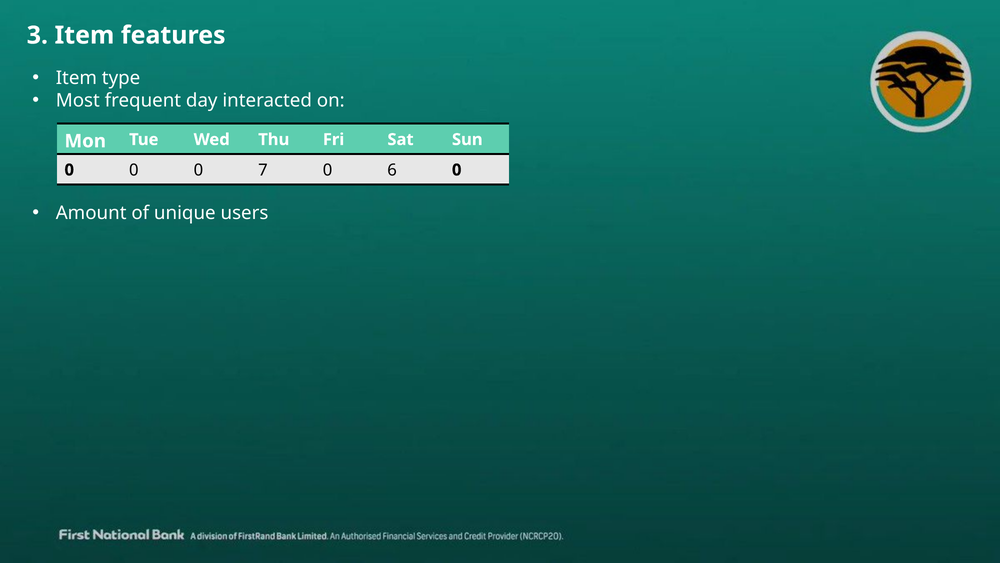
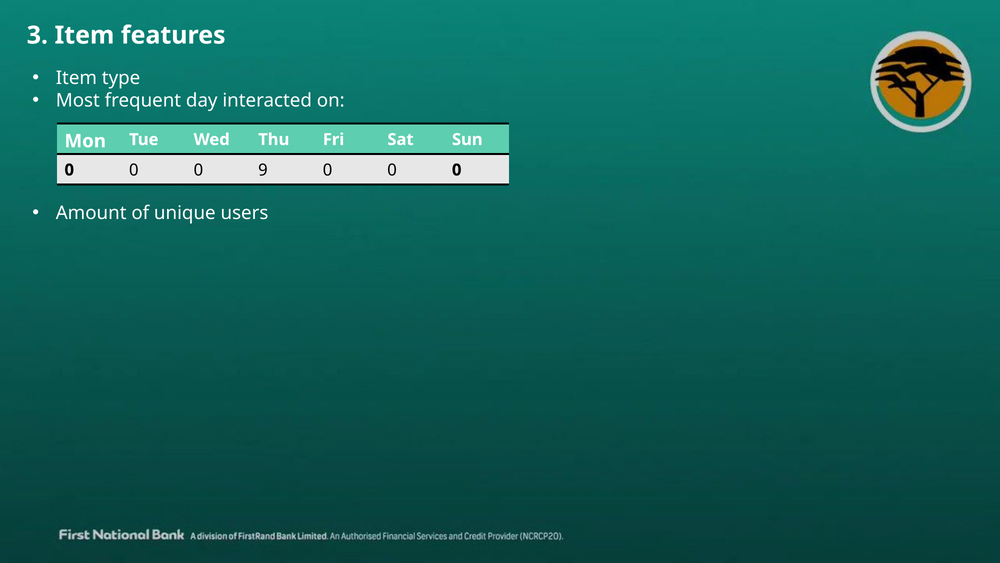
7: 7 -> 9
6 at (392, 170): 6 -> 0
